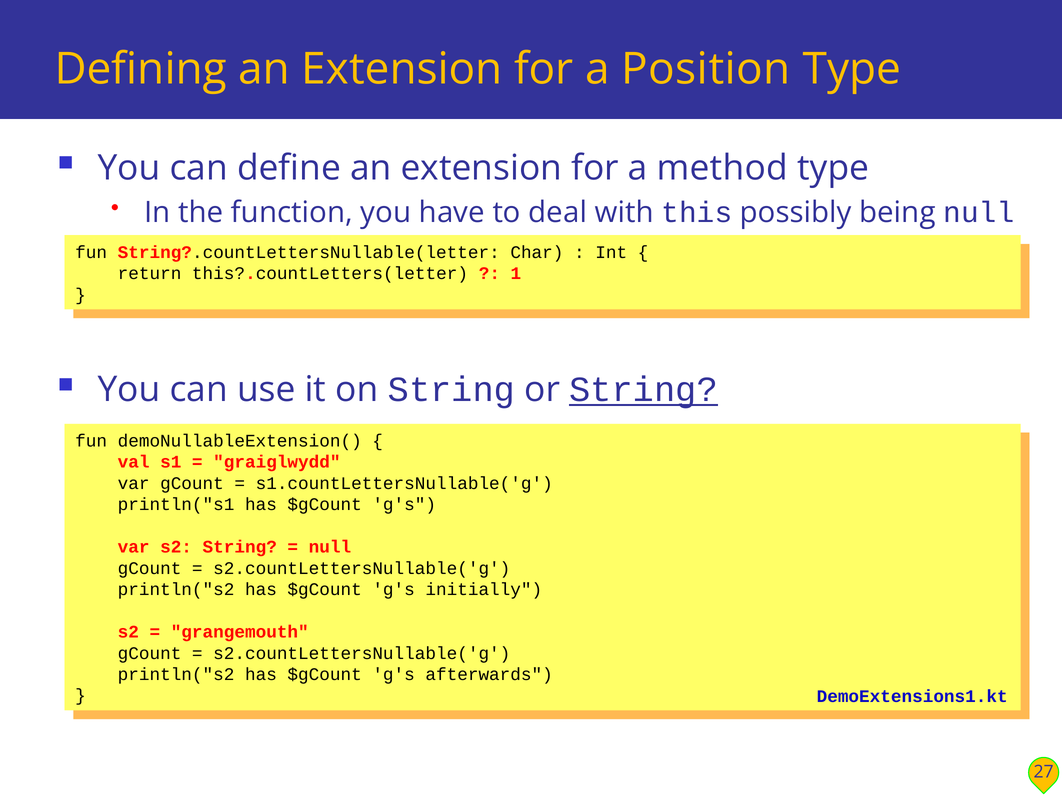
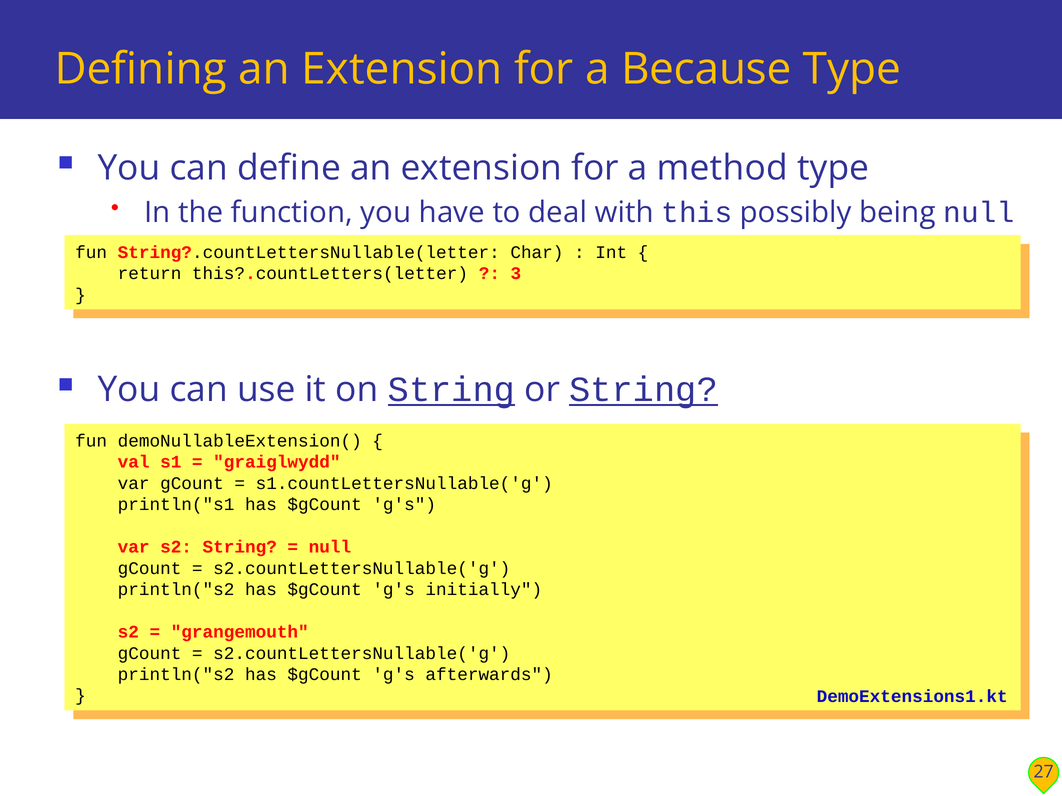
Position: Position -> Because
1: 1 -> 3
String at (451, 390) underline: none -> present
